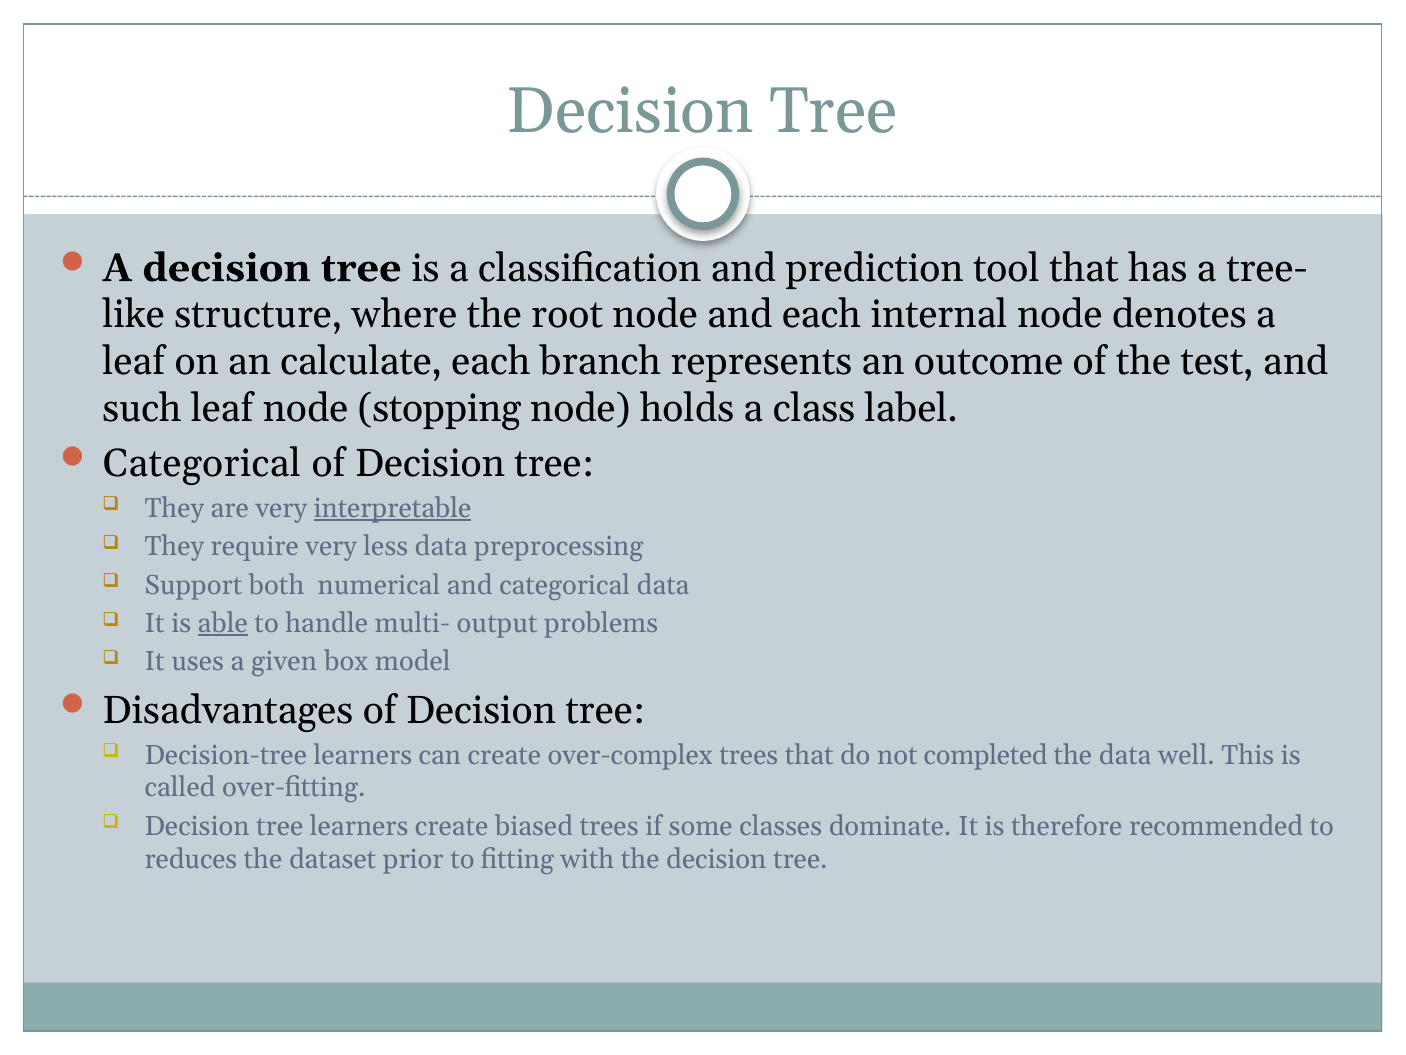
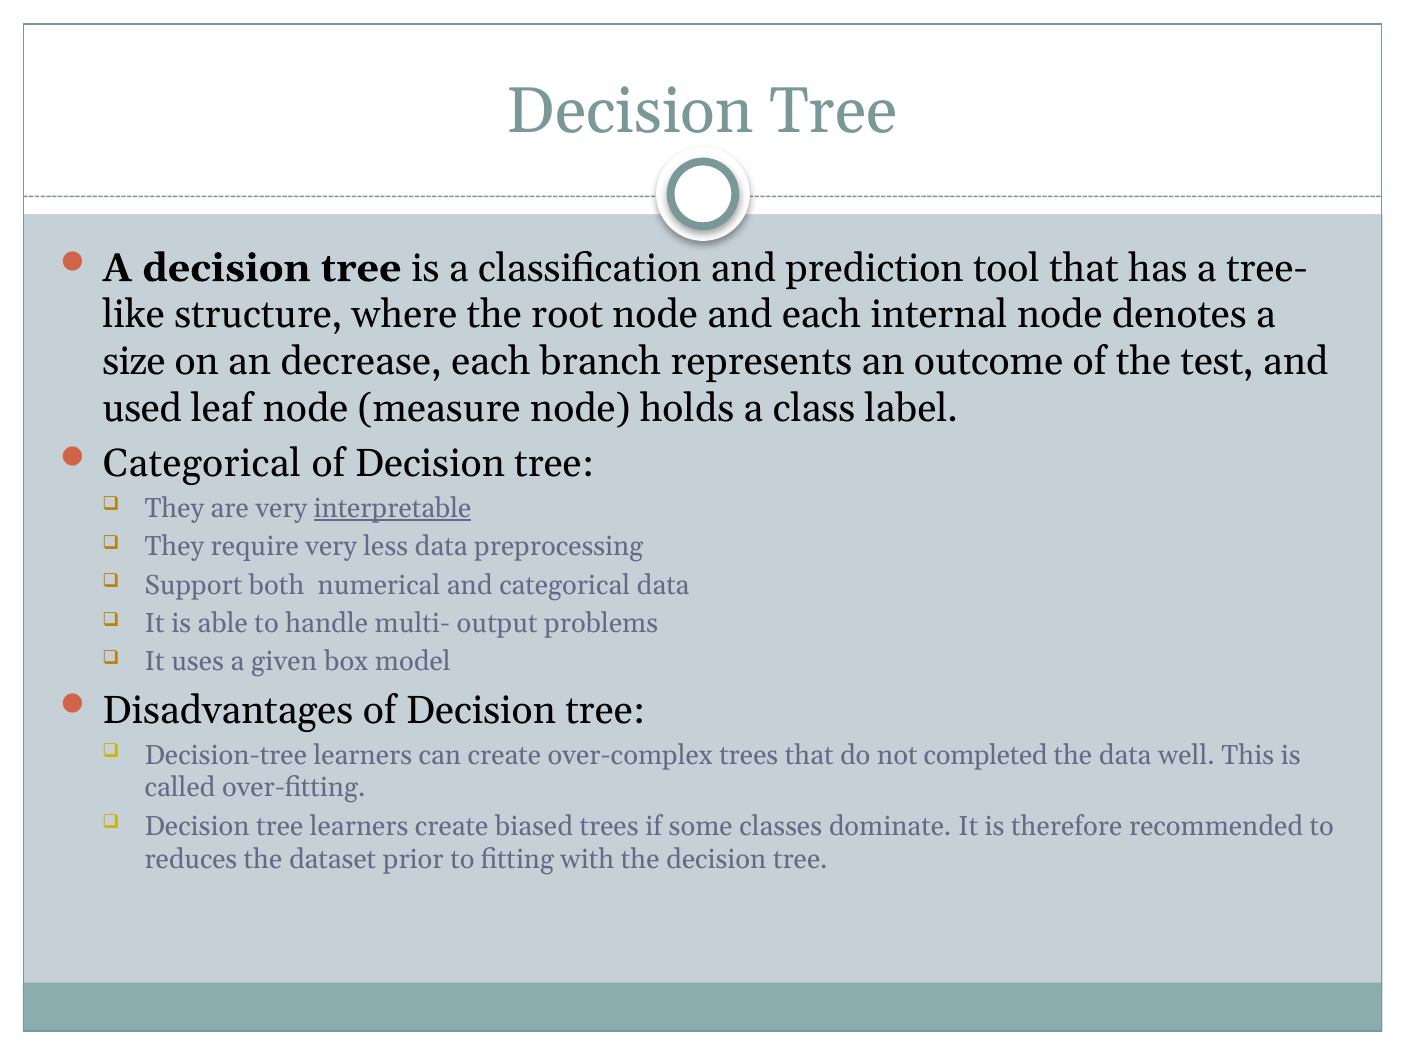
leaf at (134, 362): leaf -> size
calculate: calculate -> decrease
such: such -> used
stopping: stopping -> measure
able underline: present -> none
